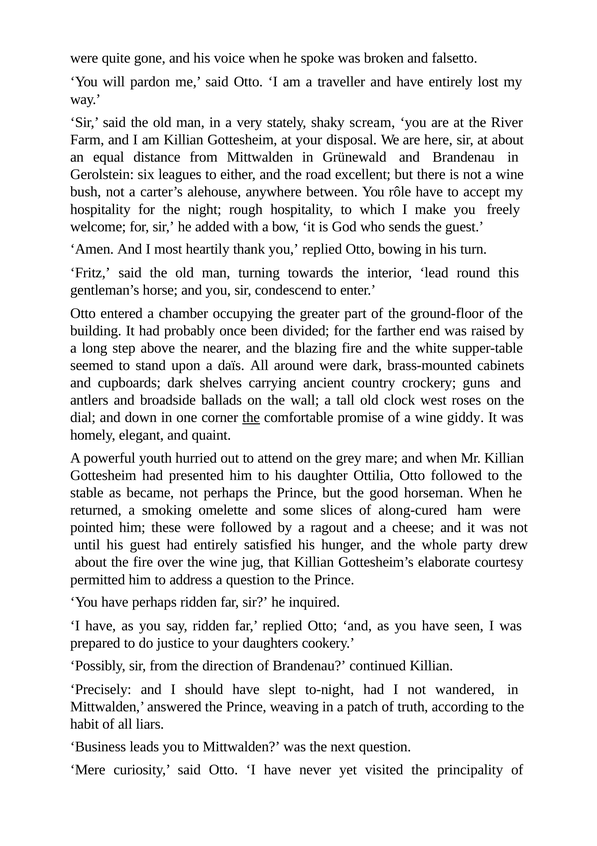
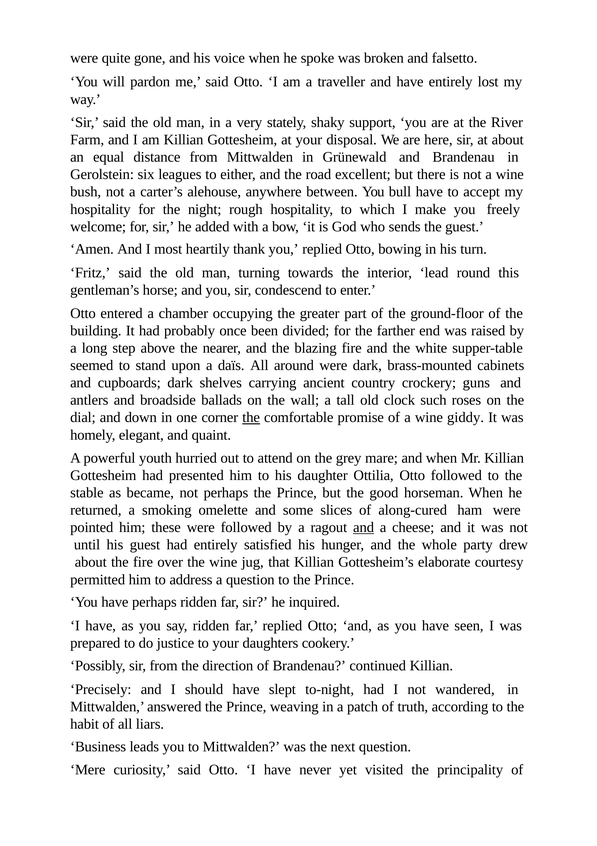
scream: scream -> support
rôle: rôle -> bull
west: west -> such
and at (364, 527) underline: none -> present
